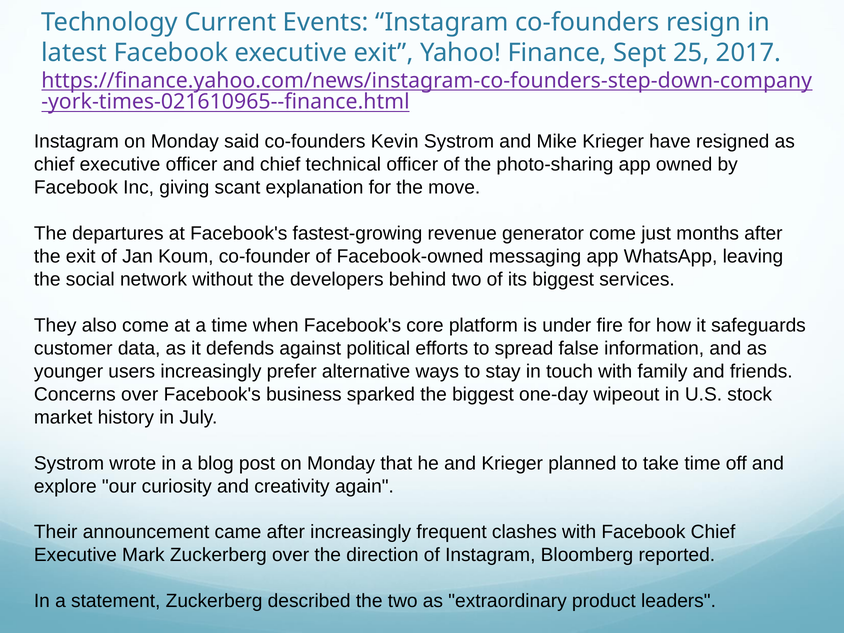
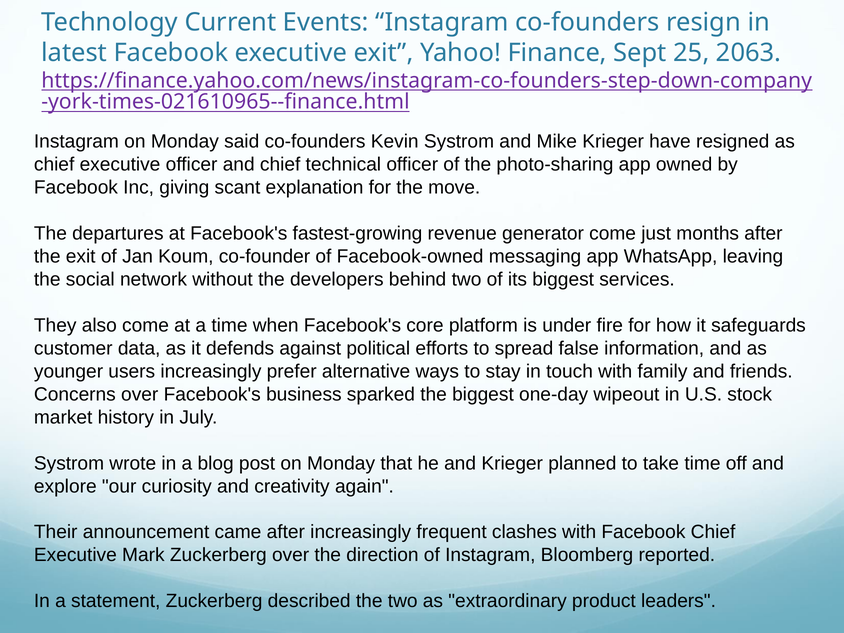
2017: 2017 -> 2063
